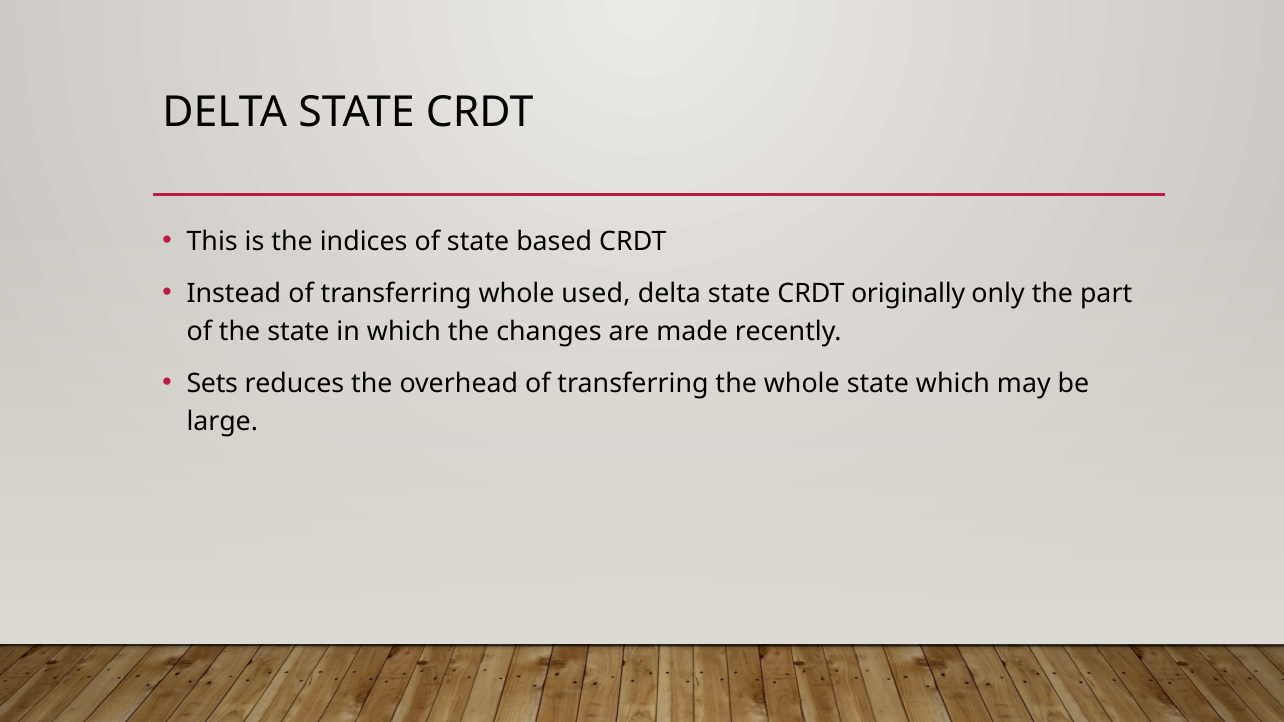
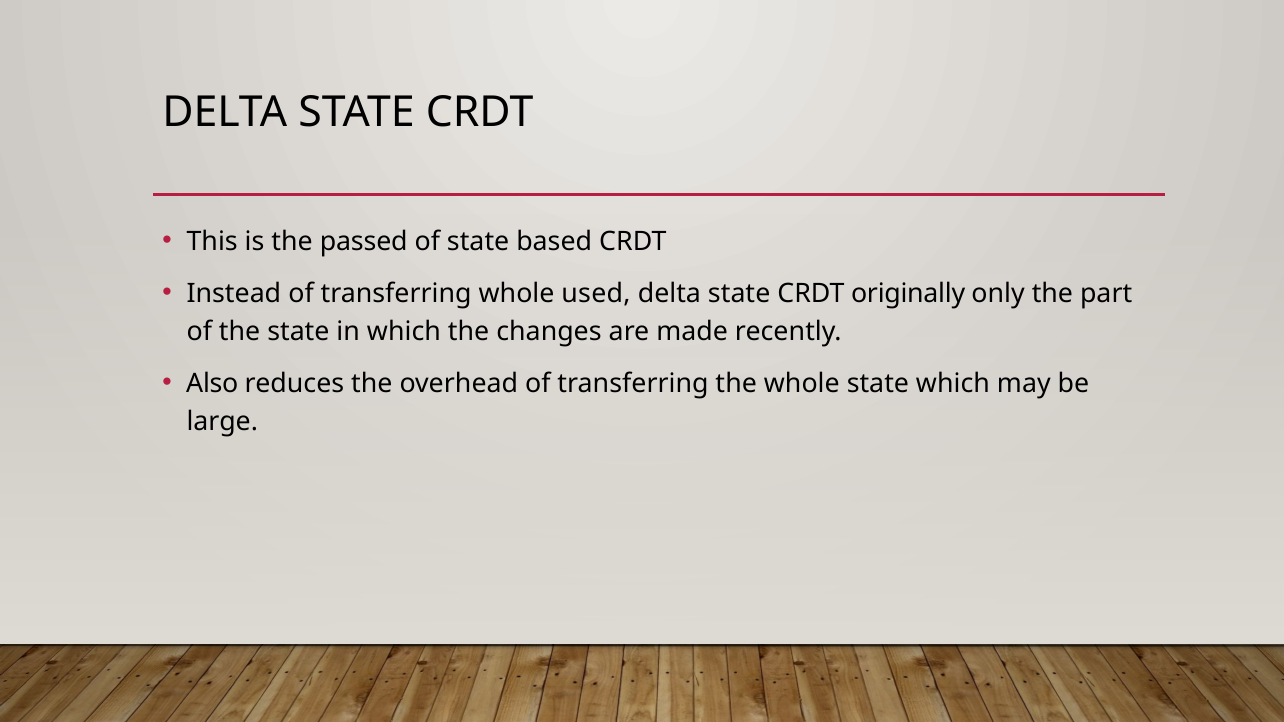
indices: indices -> passed
Sets: Sets -> Also
